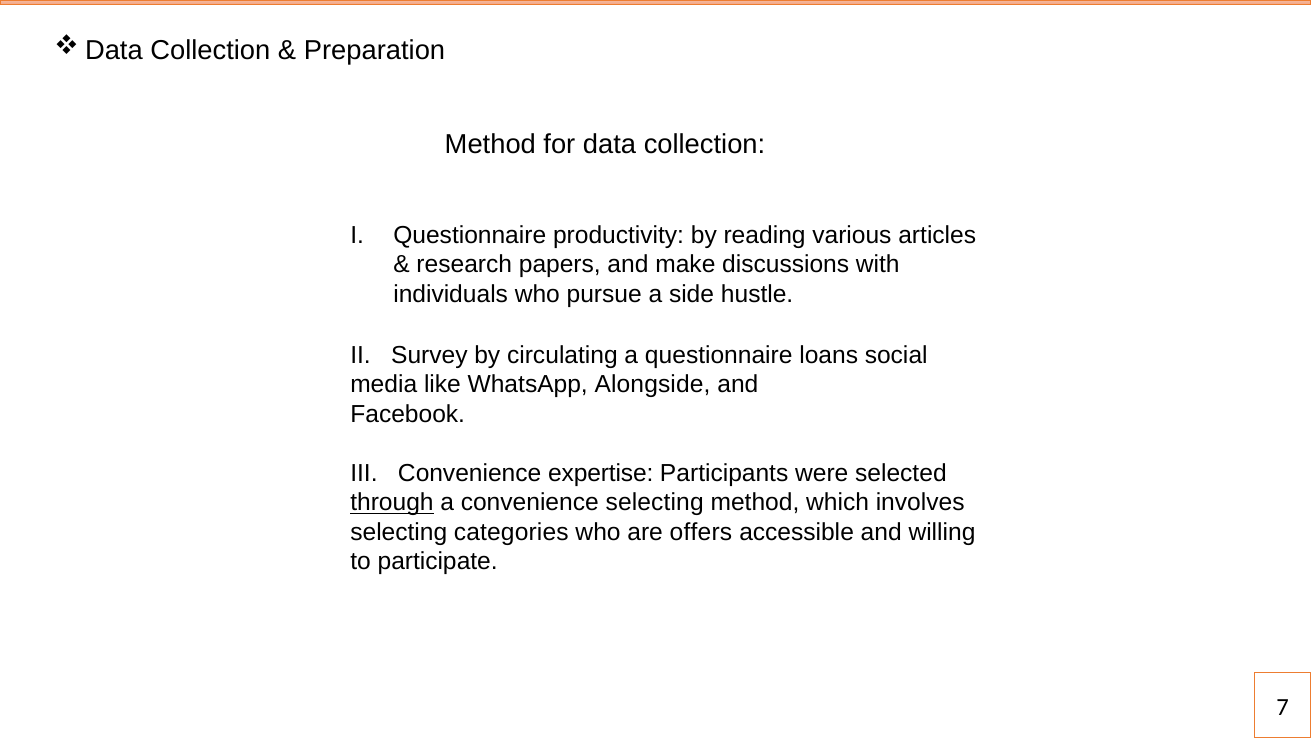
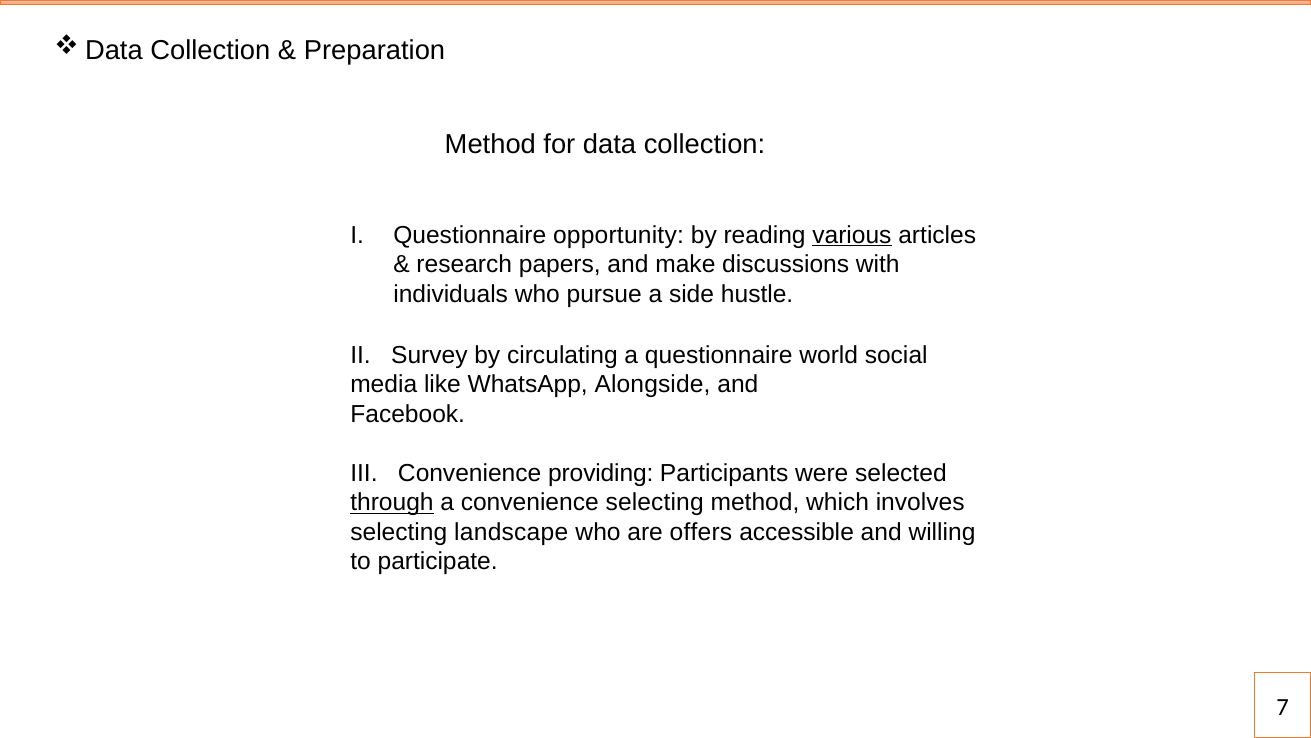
productivity: productivity -> opportunity
various underline: none -> present
loans: loans -> world
expertise: expertise -> providing
categories: categories -> landscape
